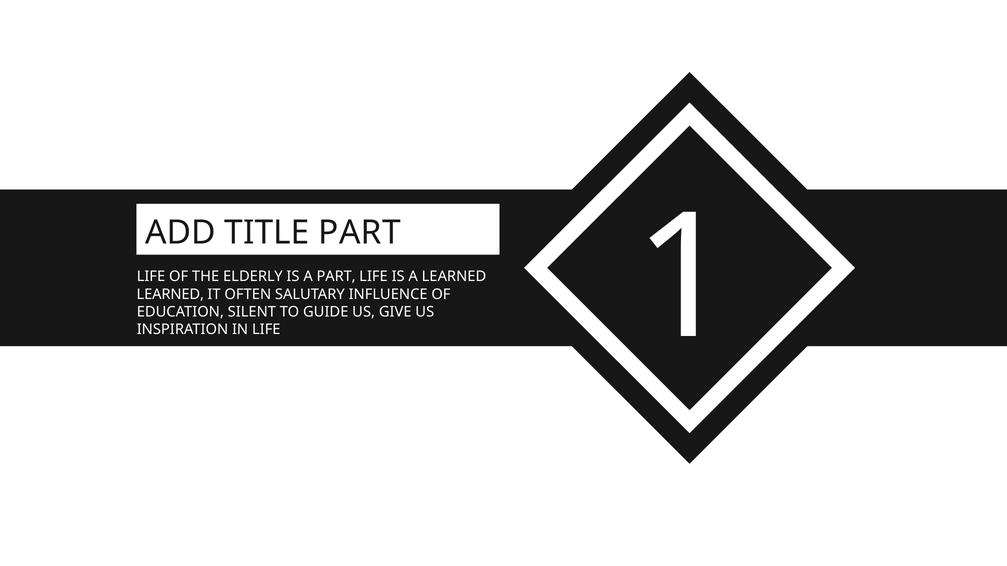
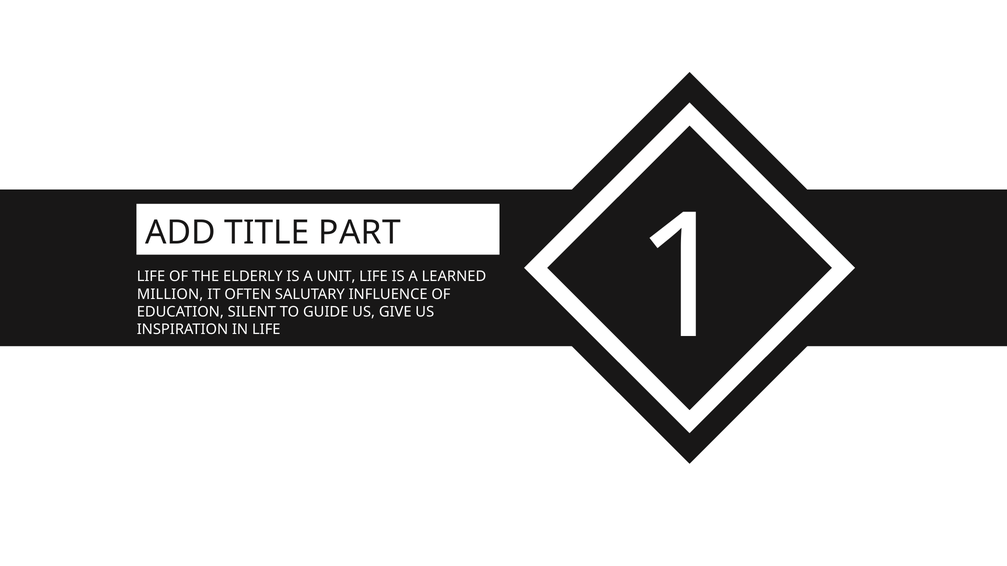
A PART: PART -> UNIT
LEARNED at (170, 294): LEARNED -> MILLION
